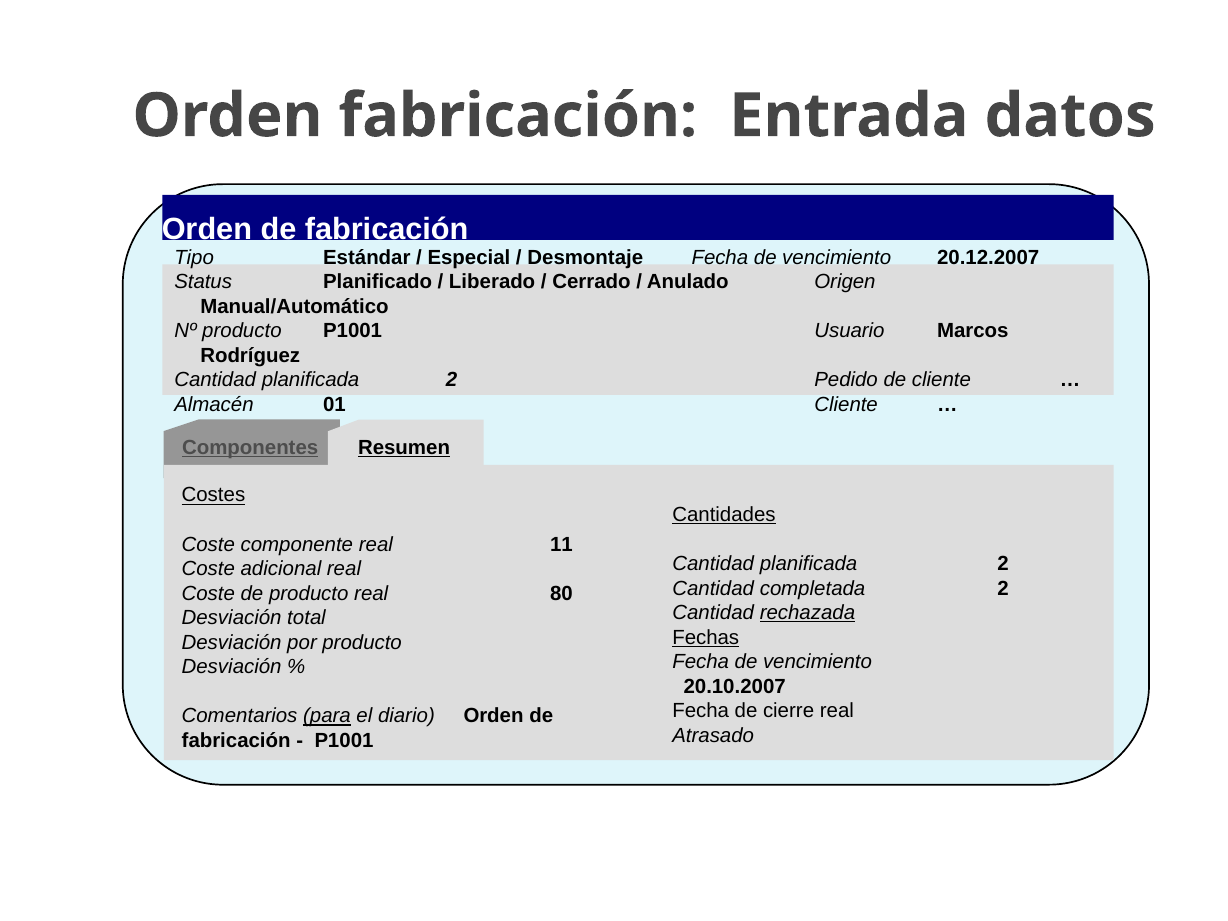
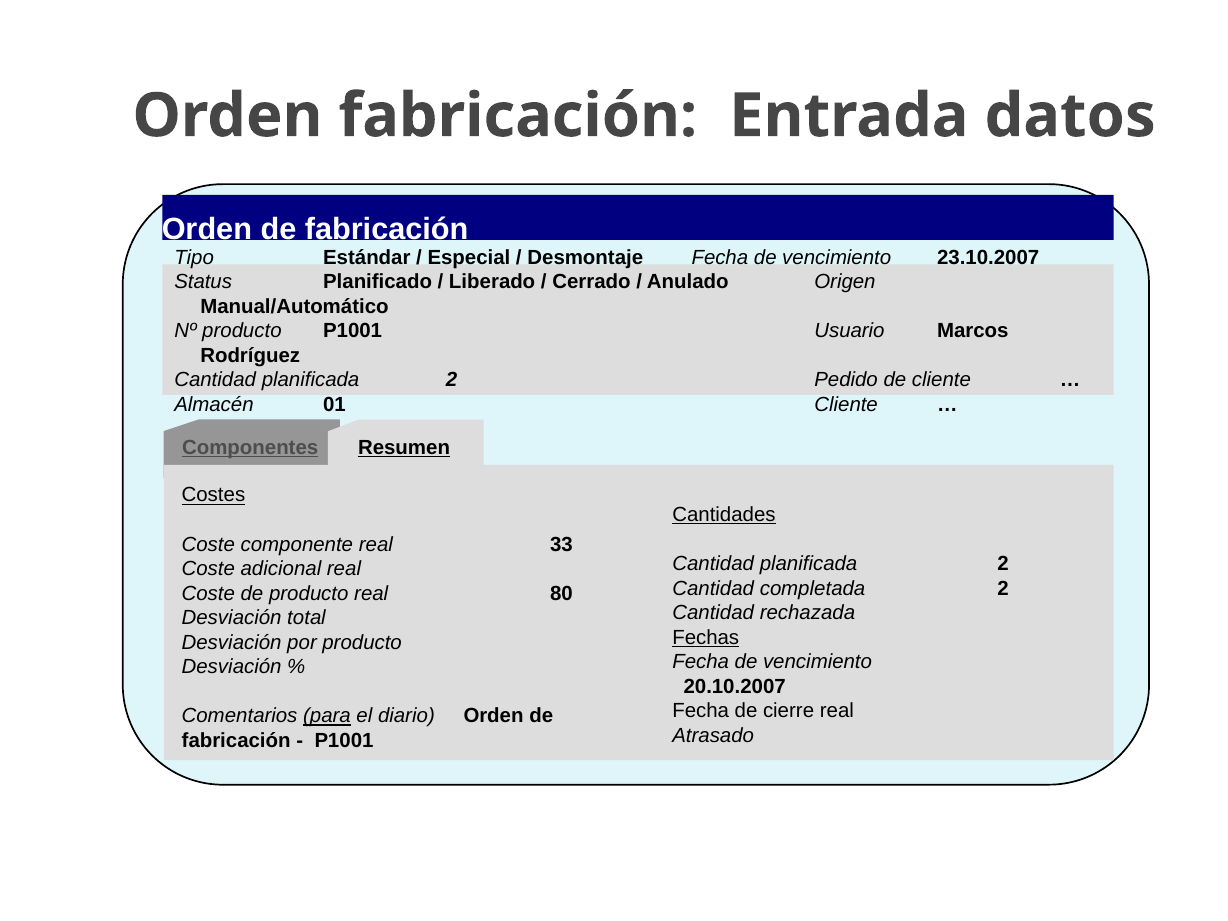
20.12.2007: 20.12.2007 -> 23.10.2007
11: 11 -> 33
rechazada underline: present -> none
